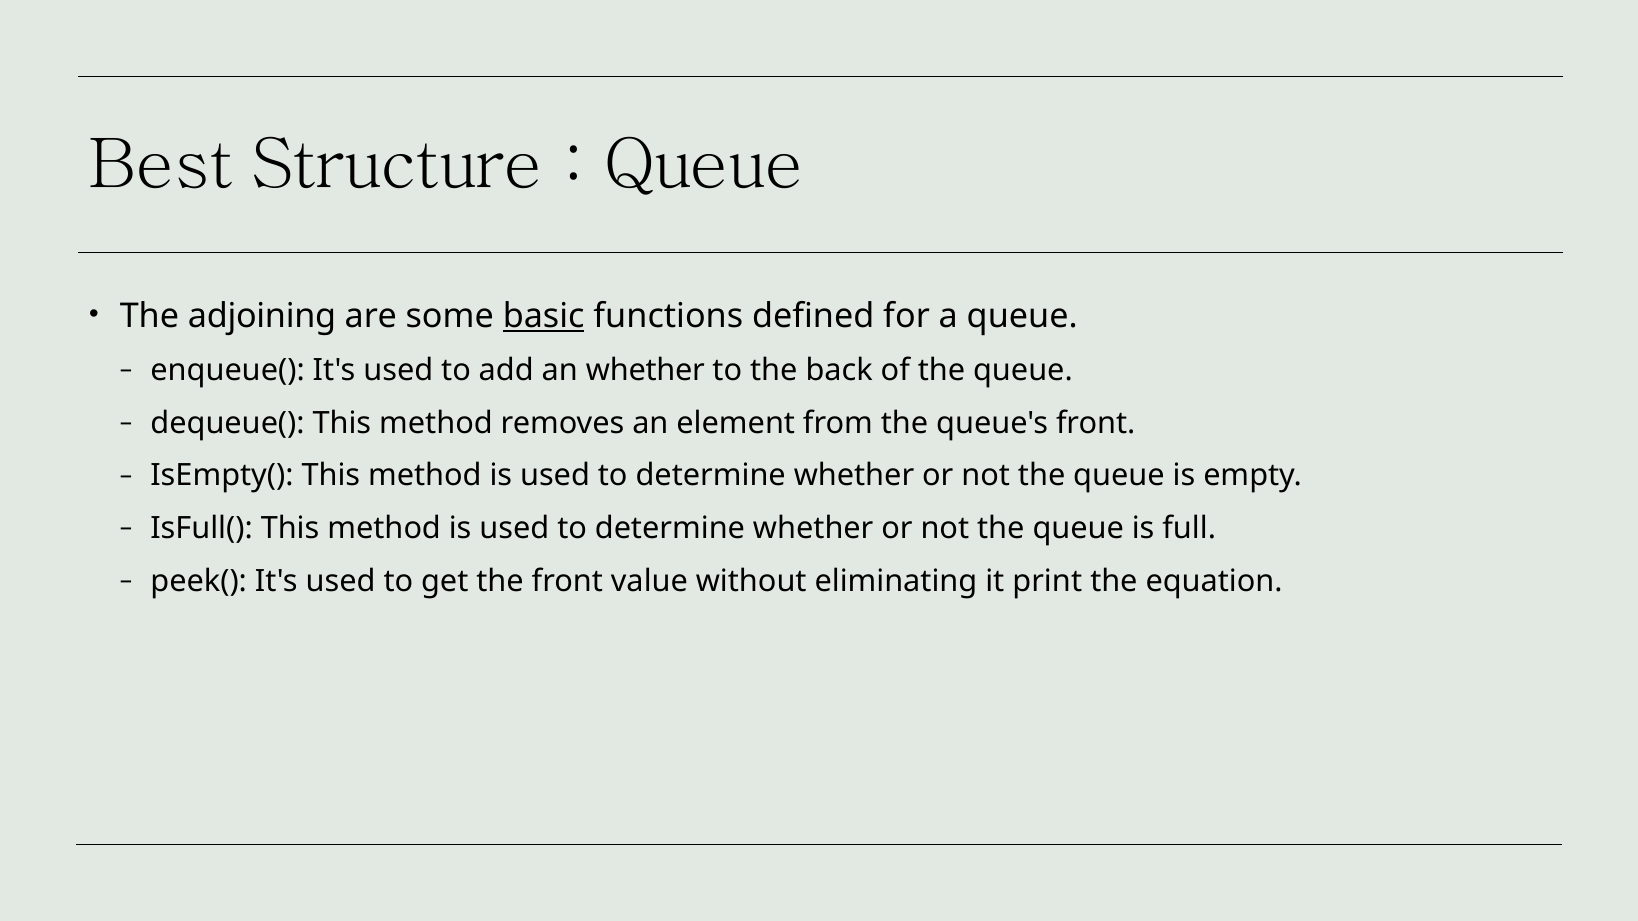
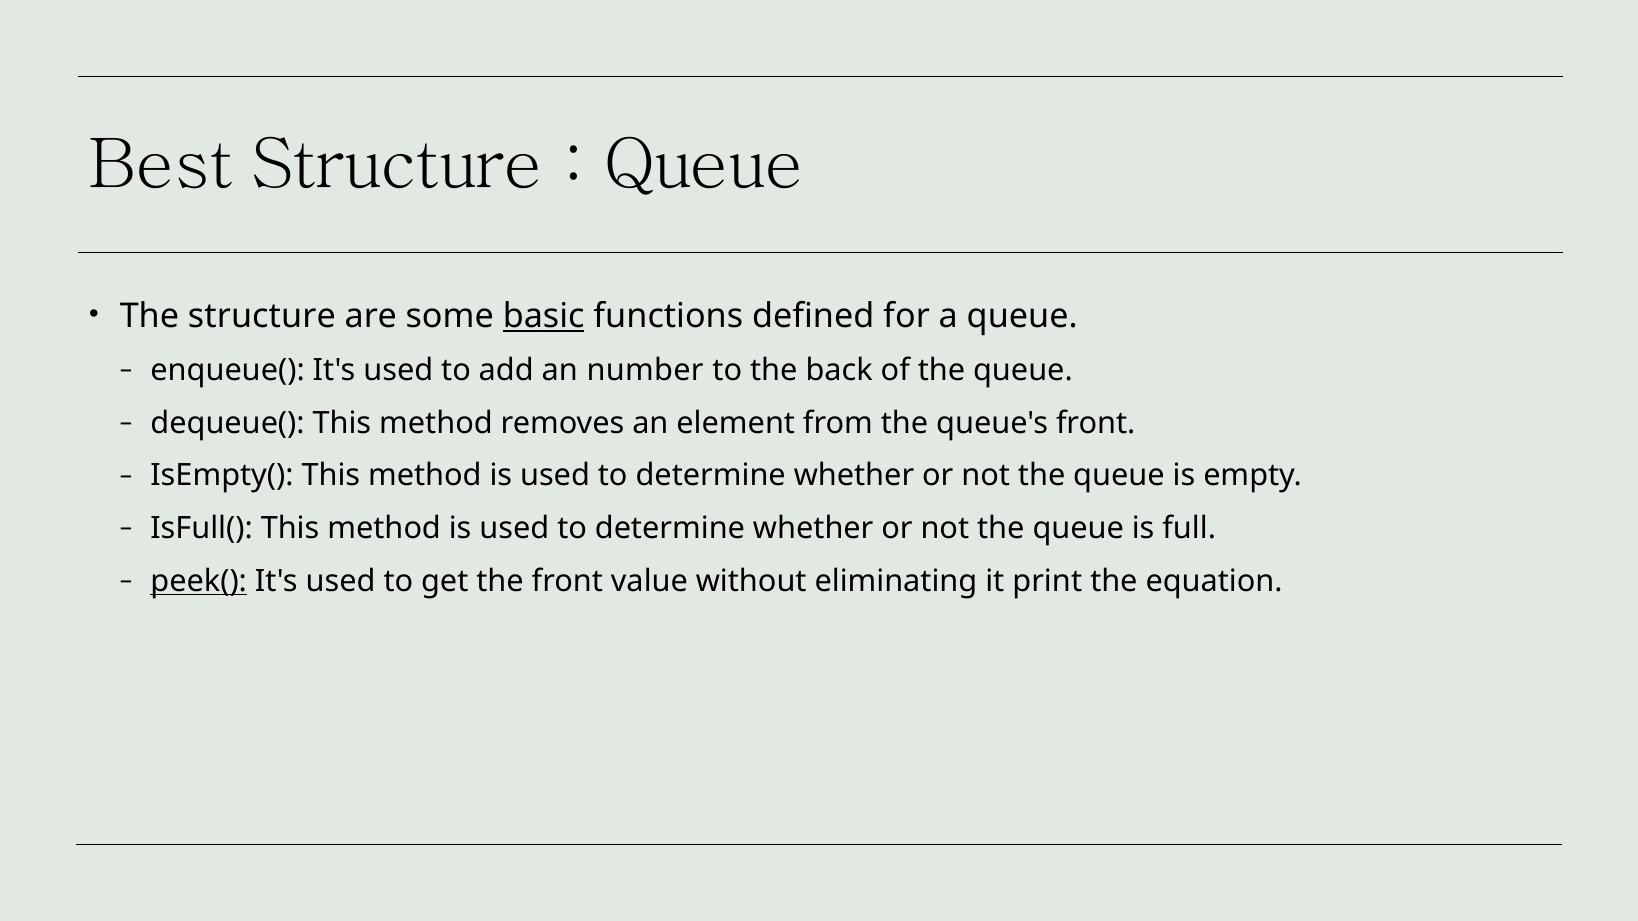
The adjoining: adjoining -> structure
an whether: whether -> number
peek( underline: none -> present
